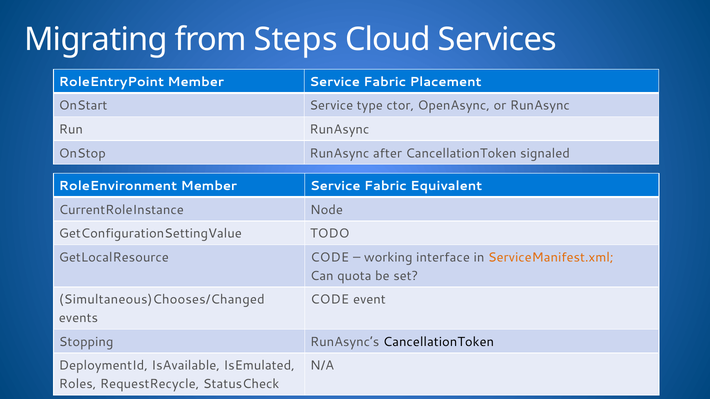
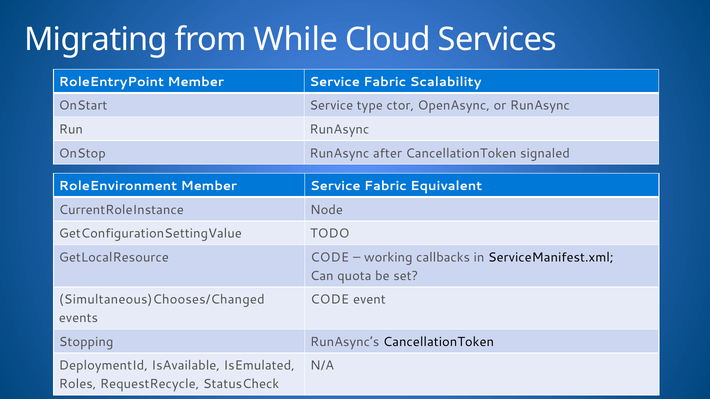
Steps: Steps -> While
Placement: Placement -> Scalability
interface: interface -> callbacks
ServiceManifest.xml colour: orange -> black
